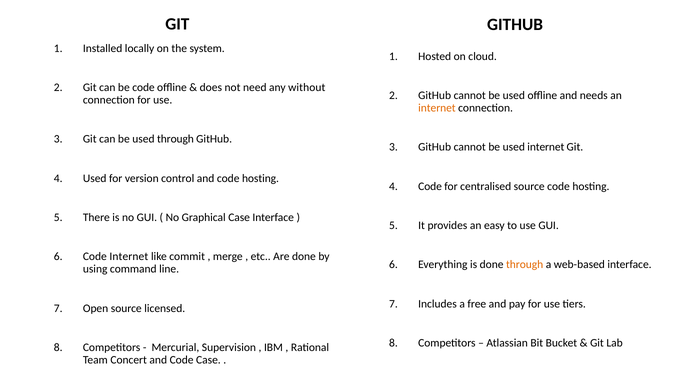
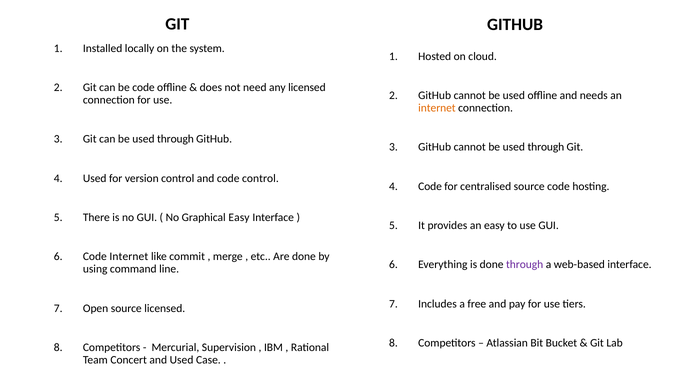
any without: without -> licensed
cannot be used internet: internet -> through
and code hosting: hosting -> control
Graphical Case: Case -> Easy
through at (525, 265) colour: orange -> purple
Concert and Code: Code -> Used
